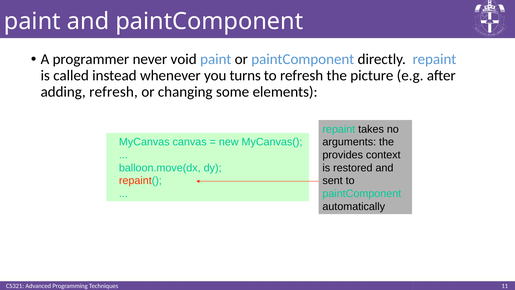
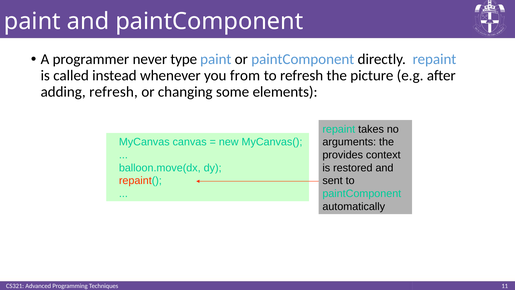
void: void -> type
turns: turns -> from
